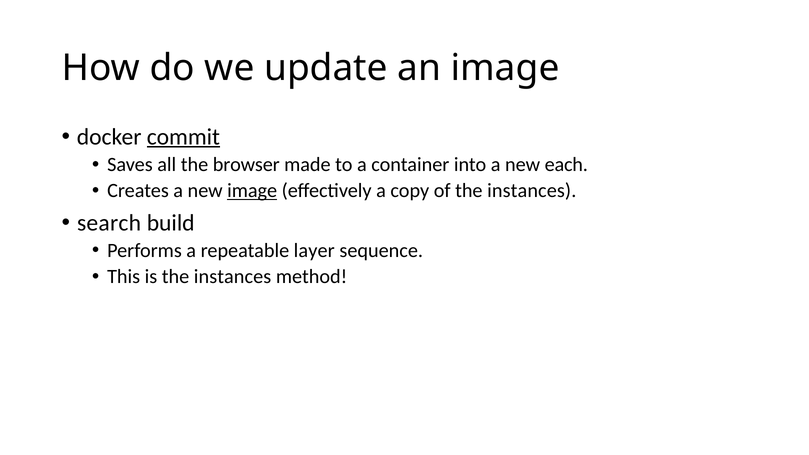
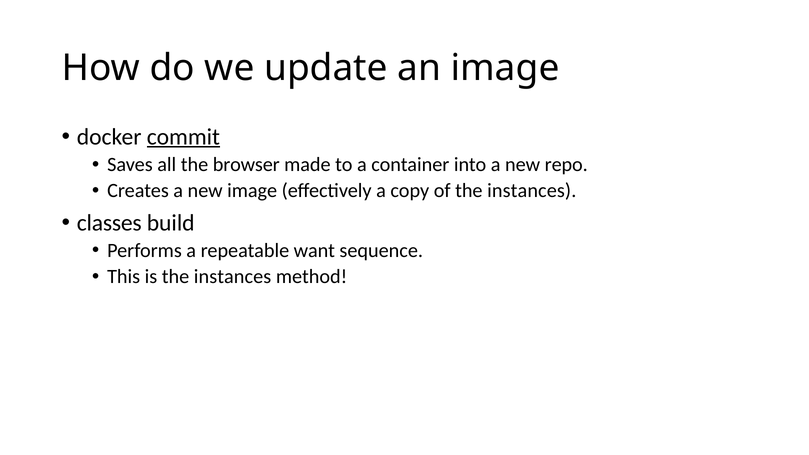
each: each -> repo
image at (252, 191) underline: present -> none
search: search -> classes
layer: layer -> want
